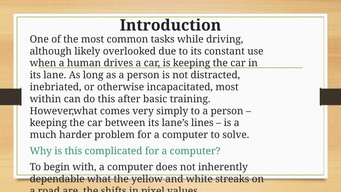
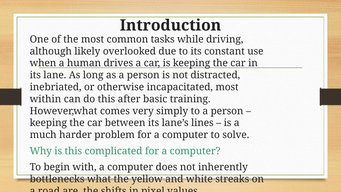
dependable: dependable -> bottlenecks
